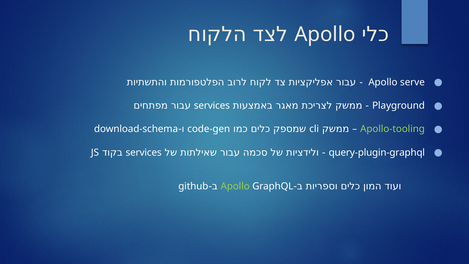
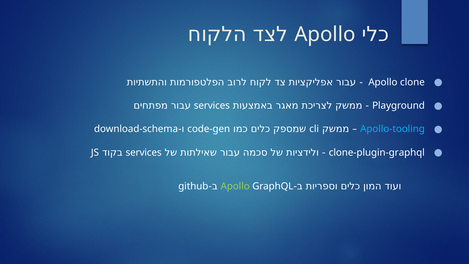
serve: serve -> clone
Apollo-tooling colour: light green -> light blue
query-plugin-graphql: query-plugin-graphql -> clone-plugin-graphql
